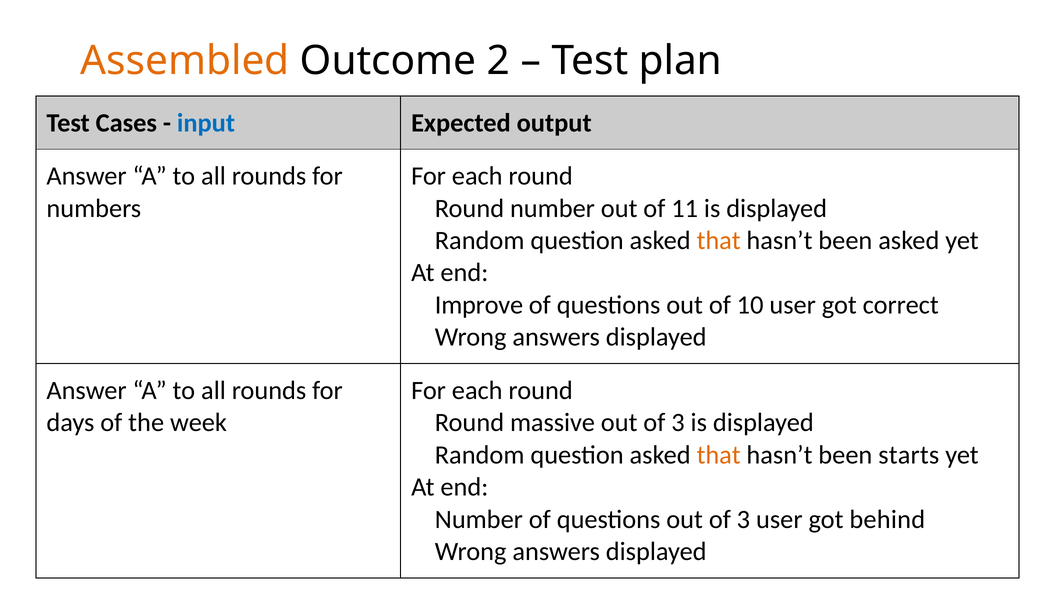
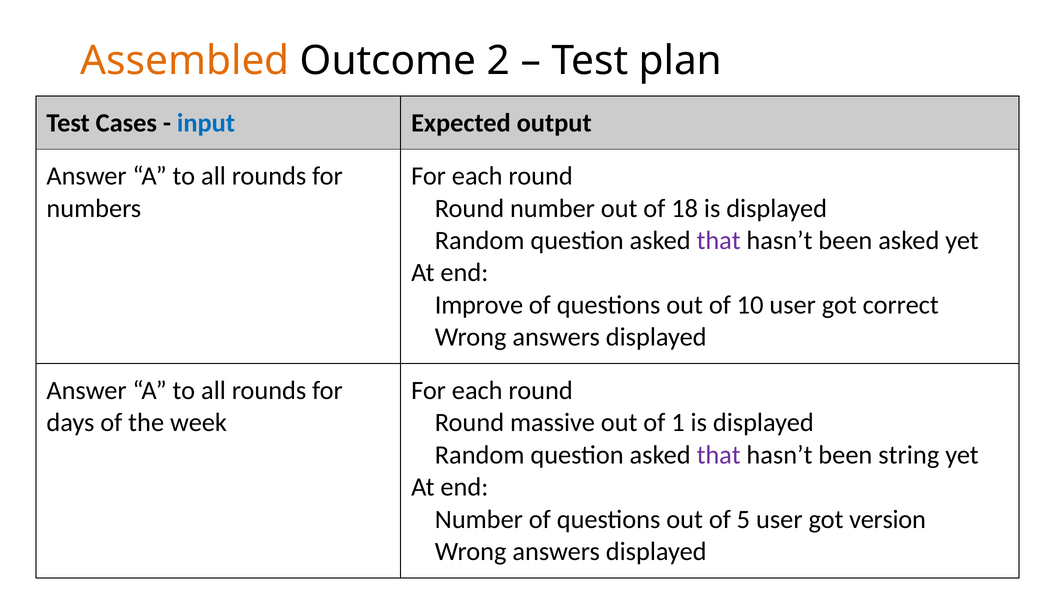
11: 11 -> 18
that at (719, 240) colour: orange -> purple
3 at (678, 422): 3 -> 1
that at (719, 454) colour: orange -> purple
starts: starts -> string
questions out of 3: 3 -> 5
behind: behind -> version
